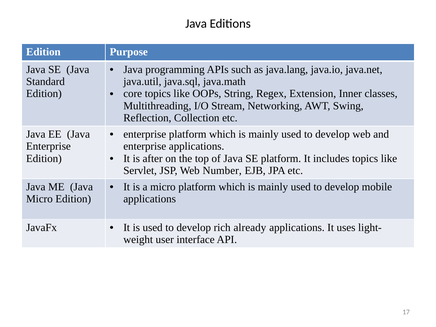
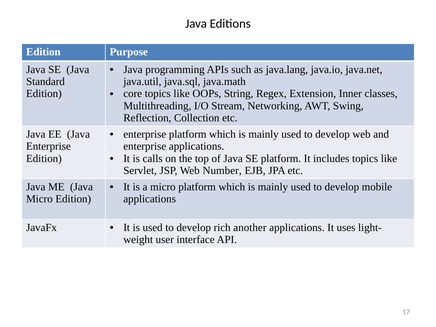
after: after -> calls
already: already -> another
